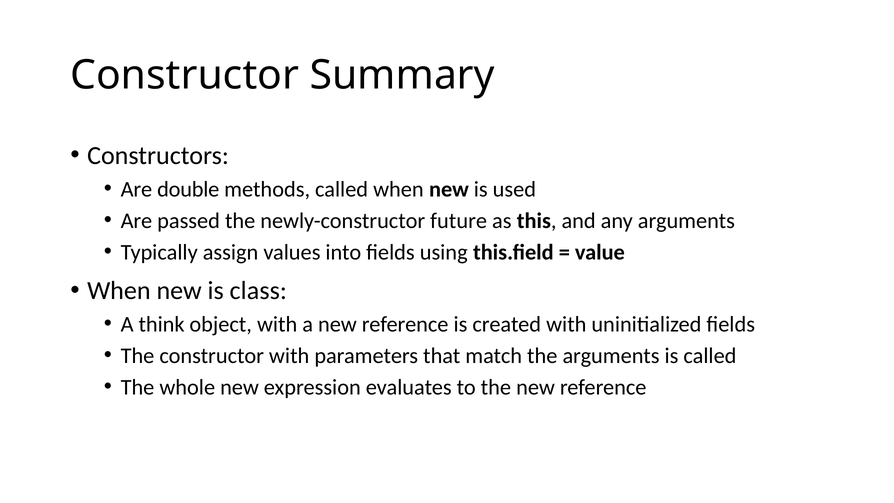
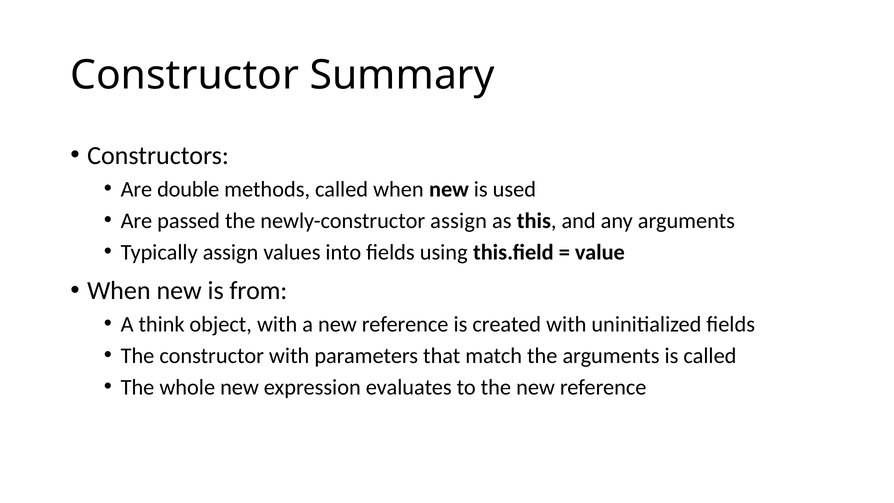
newly-constructor future: future -> assign
class: class -> from
